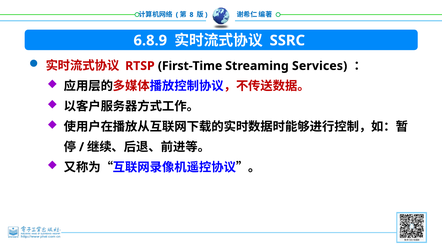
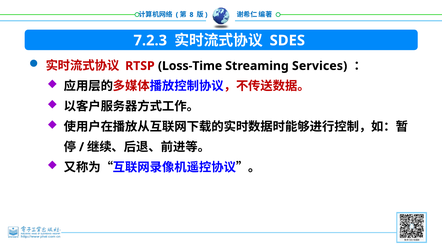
6.8.9: 6.8.9 -> 7.2.3
SSRC: SSRC -> SDES
First-Time: First-Time -> Loss-Time
